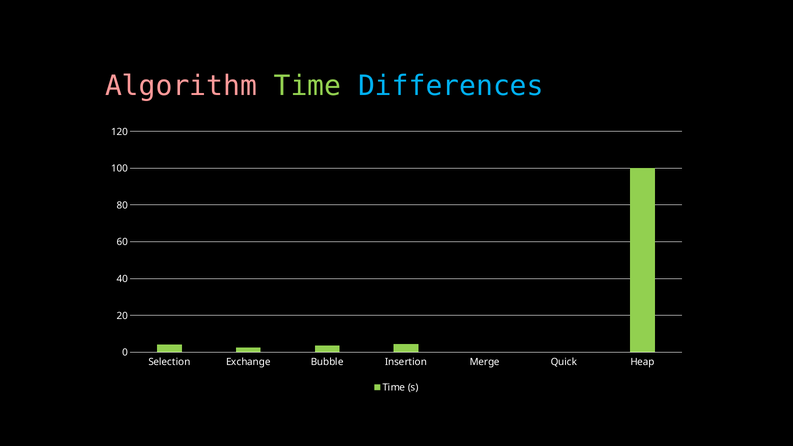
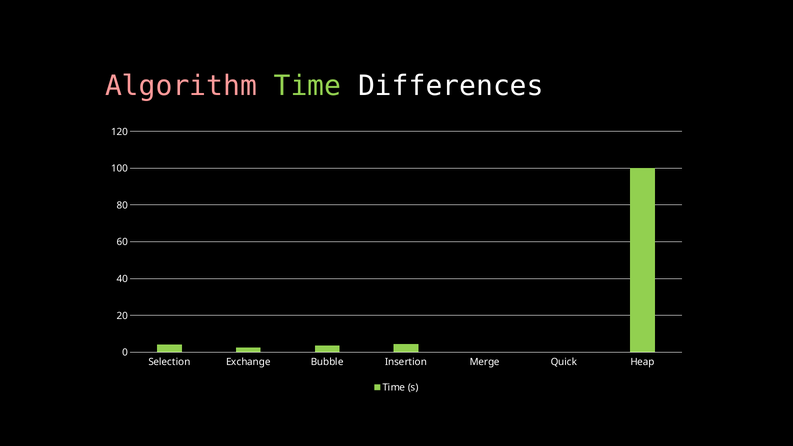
Differences colour: light blue -> white
